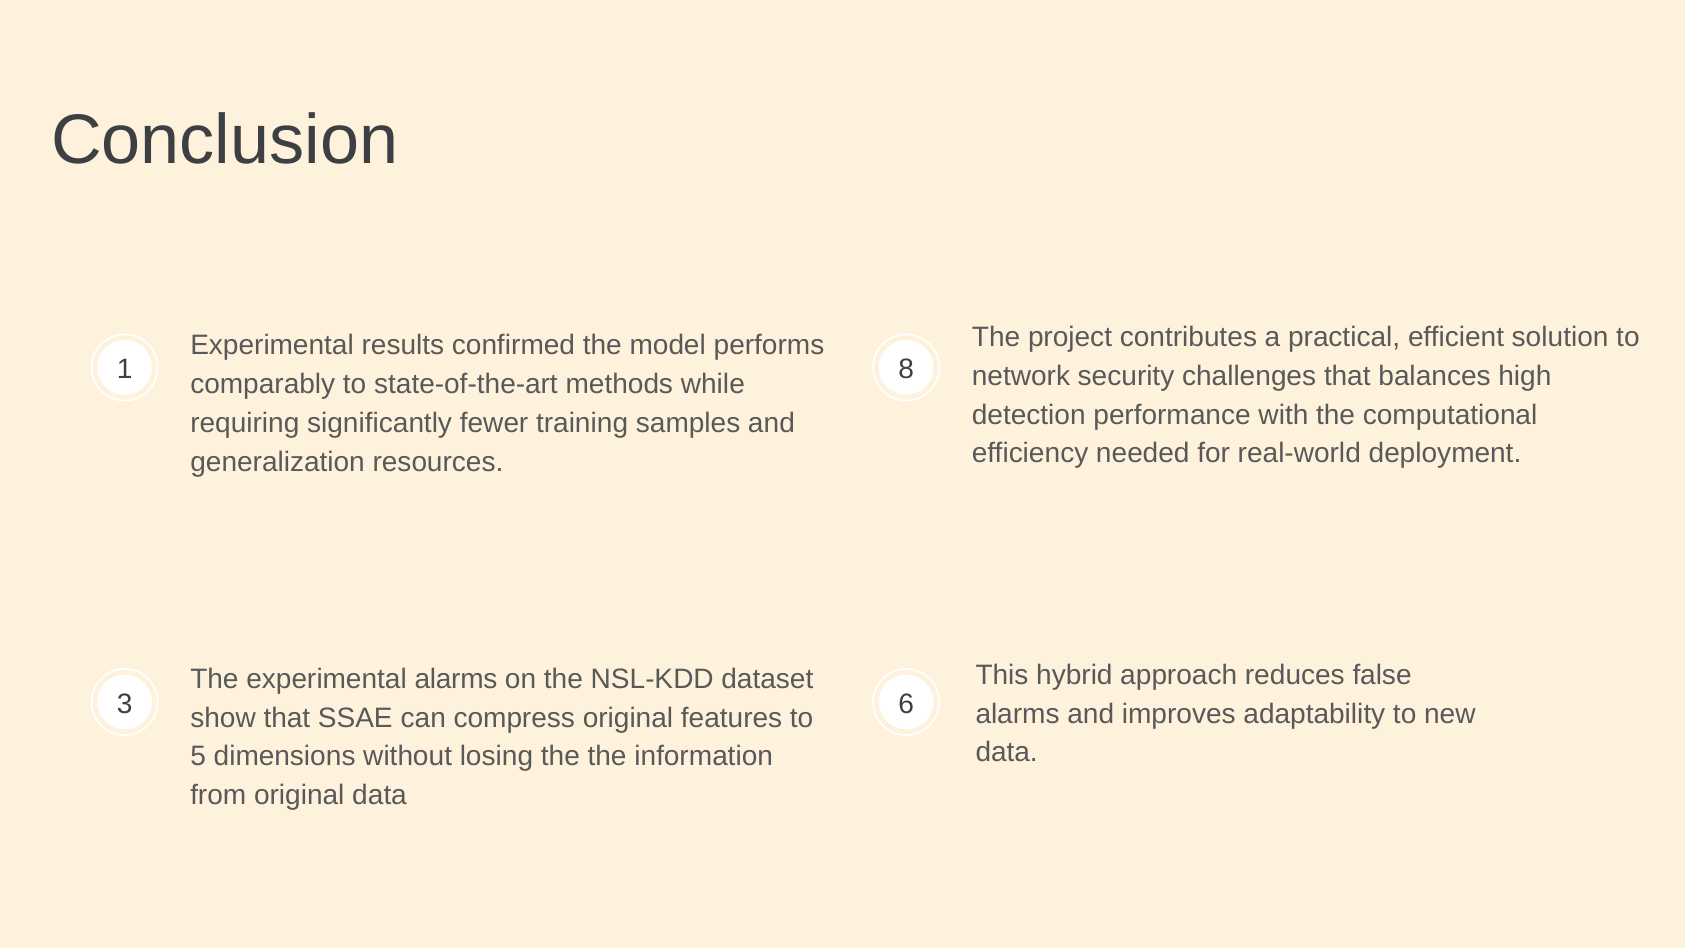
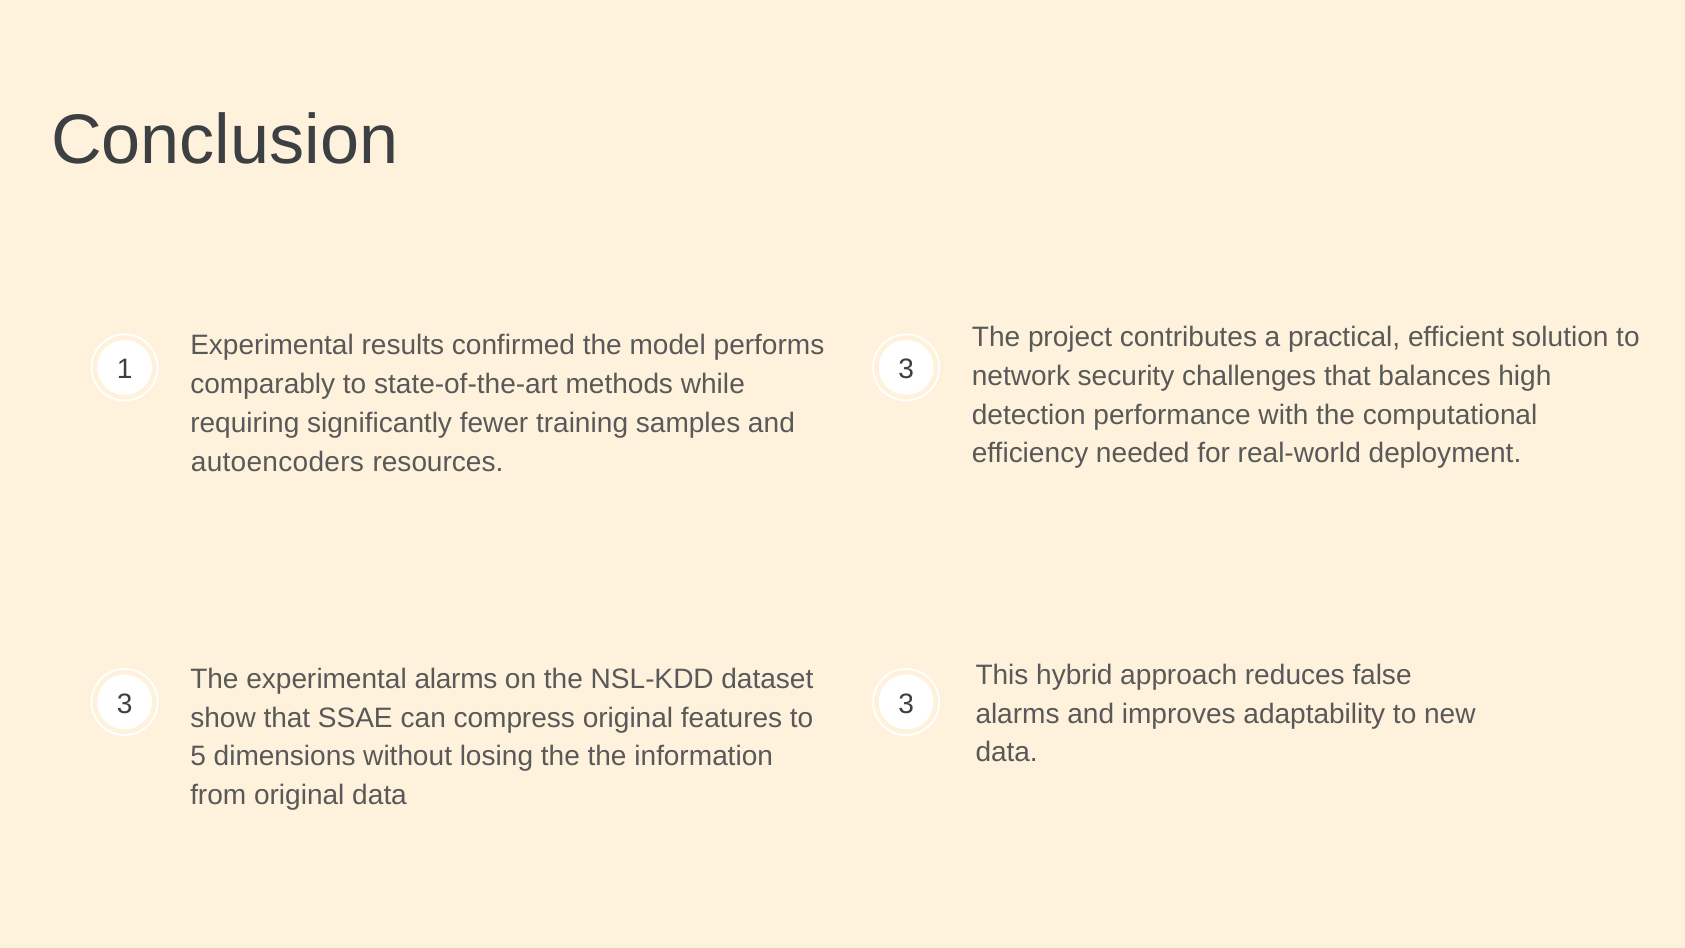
1 8: 8 -> 3
generalization: generalization -> autoencoders
6 at (906, 704): 6 -> 3
